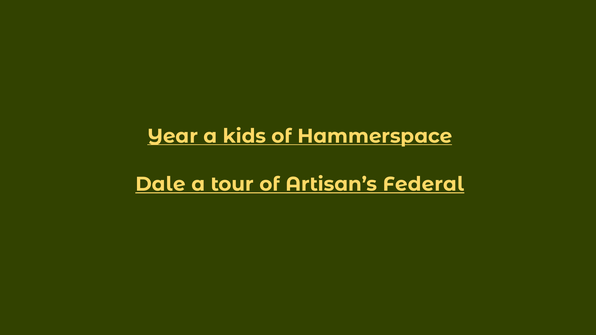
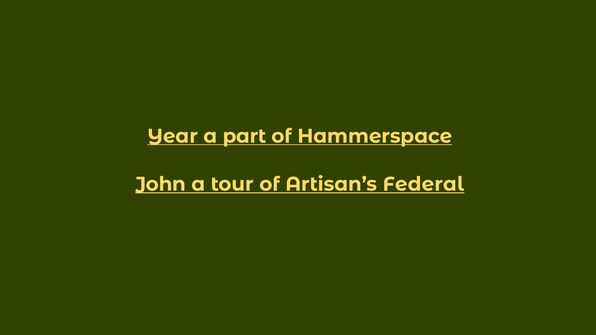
kids: kids -> part
Dale: Dale -> John
